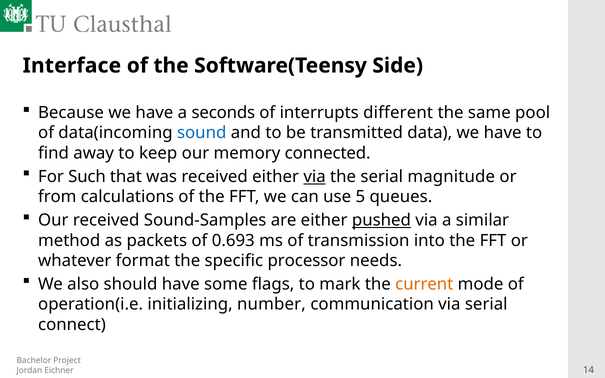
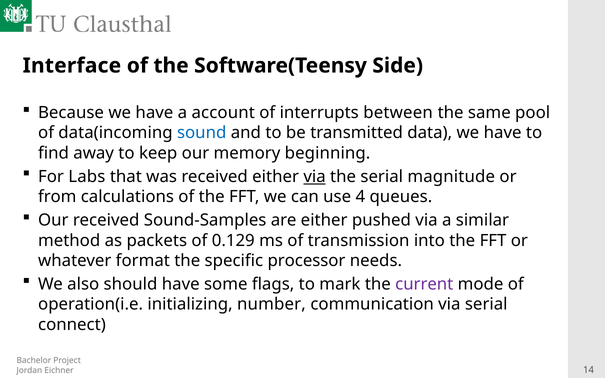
seconds: seconds -> account
different: different -> between
connected: connected -> beginning
Such: Such -> Labs
5: 5 -> 4
pushed underline: present -> none
0.693: 0.693 -> 0.129
current colour: orange -> purple
